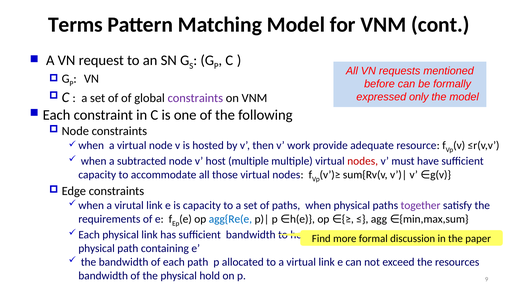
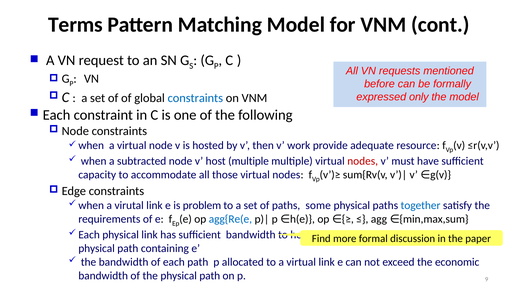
constraints at (195, 98) colour: purple -> blue
is capacity: capacity -> problem
paths when: when -> some
together colour: purple -> blue
resources: resources -> economic
the physical hold: hold -> path
